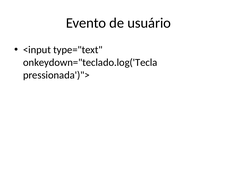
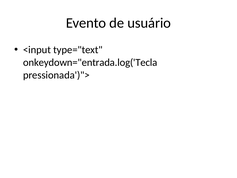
onkeydown="teclado.log('Tecla: onkeydown="teclado.log('Tecla -> onkeydown="entrada.log('Tecla
